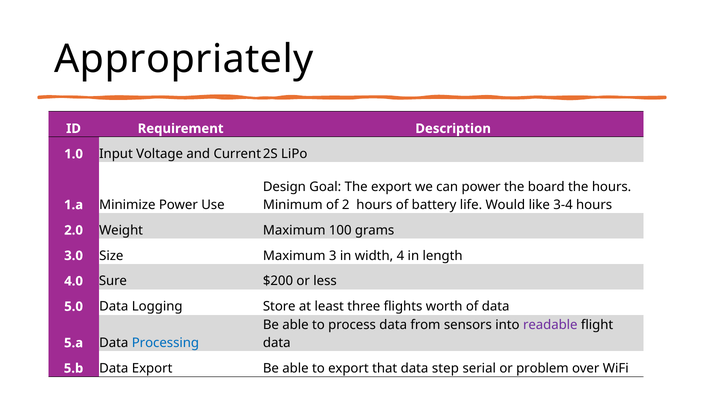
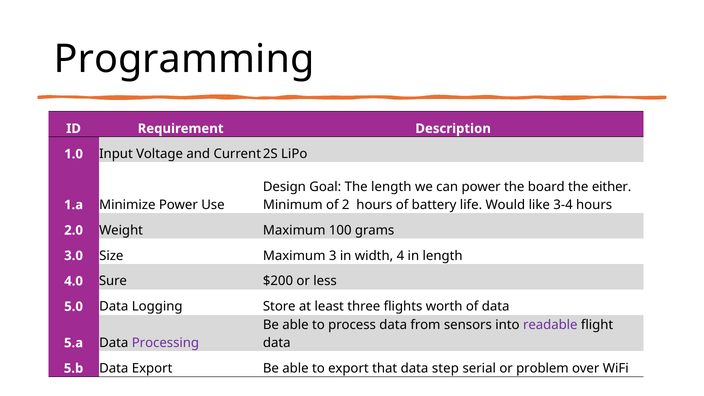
Appropriately: Appropriately -> Programming
The export: export -> length
the hours: hours -> either
Processing colour: blue -> purple
